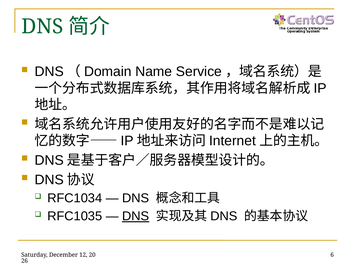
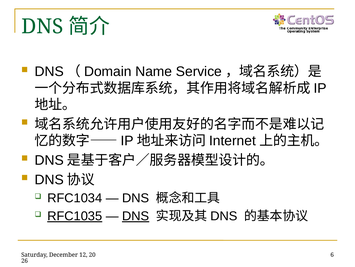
RFC1035 underline: none -> present
